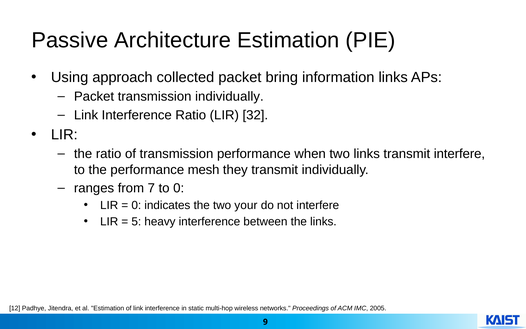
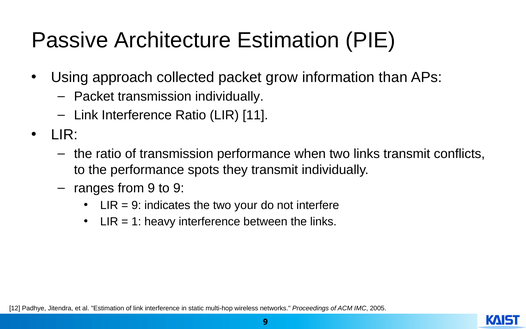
bring: bring -> grow
information links: links -> than
32: 32 -> 11
transmit interfere: interfere -> conflicts
mesh: mesh -> spots
from 7: 7 -> 9
to 0: 0 -> 9
0 at (136, 205): 0 -> 9
5: 5 -> 1
